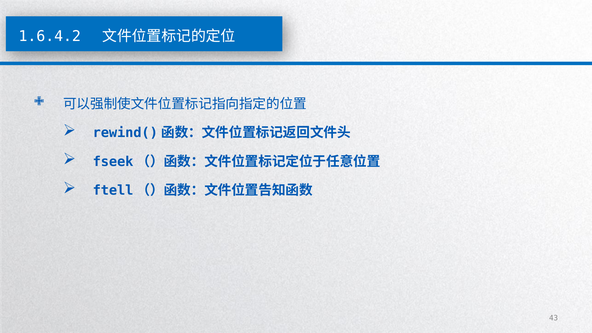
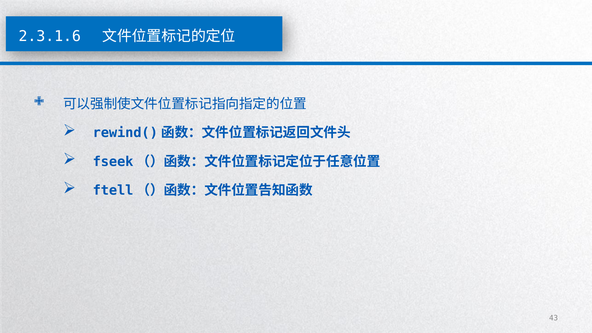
1.6.4.2: 1.6.4.2 -> 2.3.1.6
